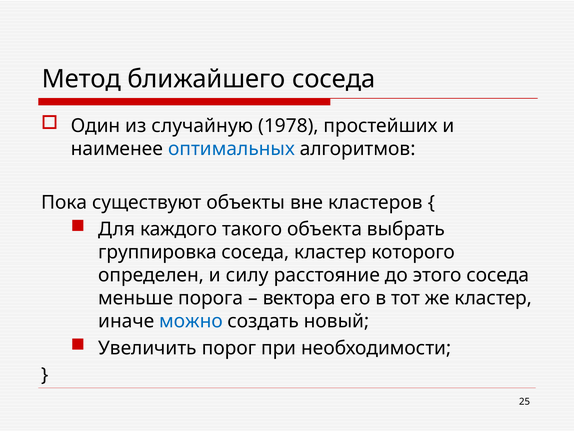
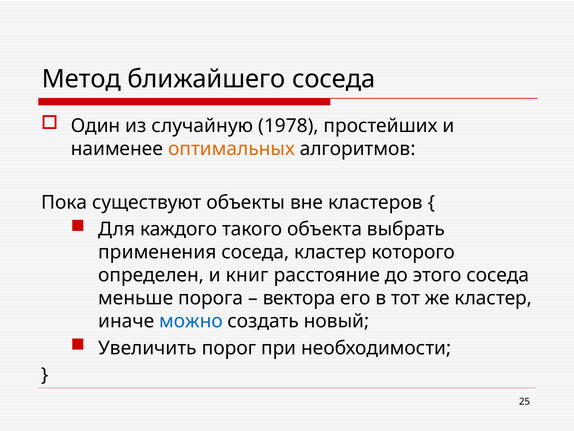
оптимальных colour: blue -> orange
группировка: группировка -> применения
силу: силу -> книг
